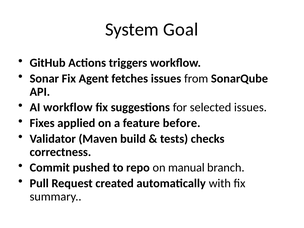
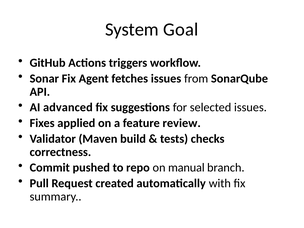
AI workflow: workflow -> advanced
before: before -> review
